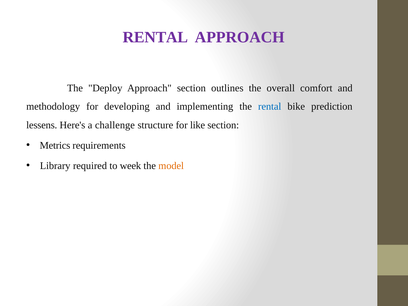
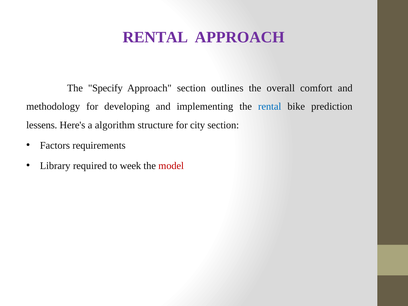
Deploy: Deploy -> Specify
challenge: challenge -> algorithm
like: like -> city
Metrics: Metrics -> Factors
model colour: orange -> red
